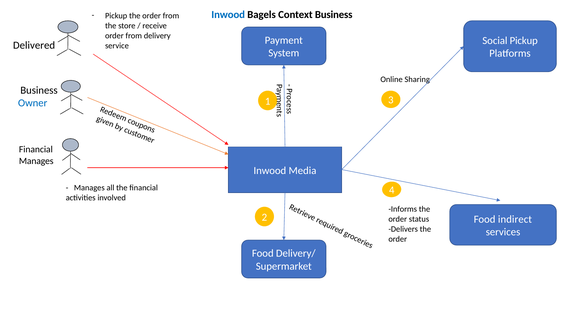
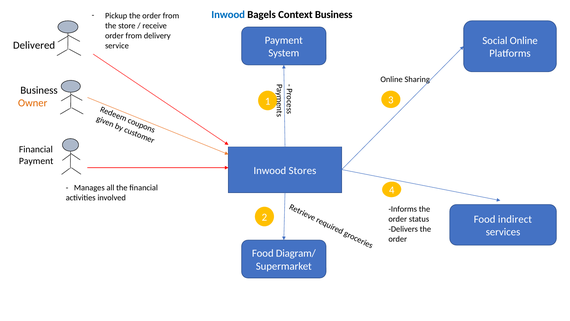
Social Pickup: Pickup -> Online
Owner colour: blue -> orange
Manages at (36, 161): Manages -> Payment
Media: Media -> Stores
Delivery/: Delivery/ -> Diagram/
